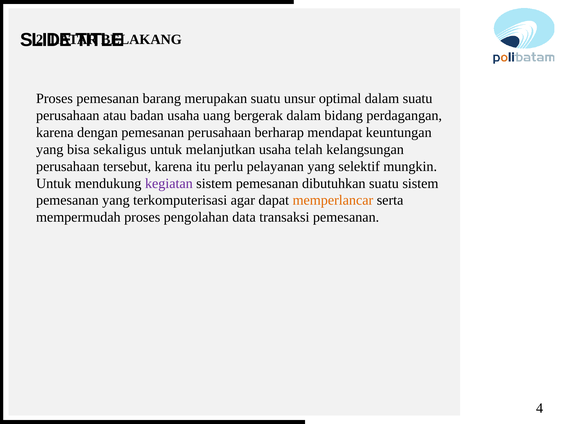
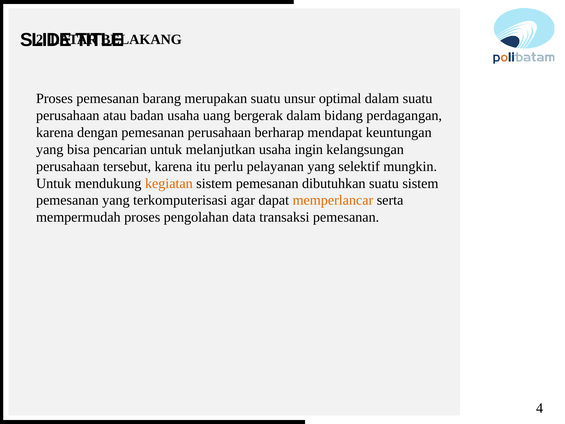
sekaligus: sekaligus -> pencarian
telah: telah -> ingin
kegiatan colour: purple -> orange
